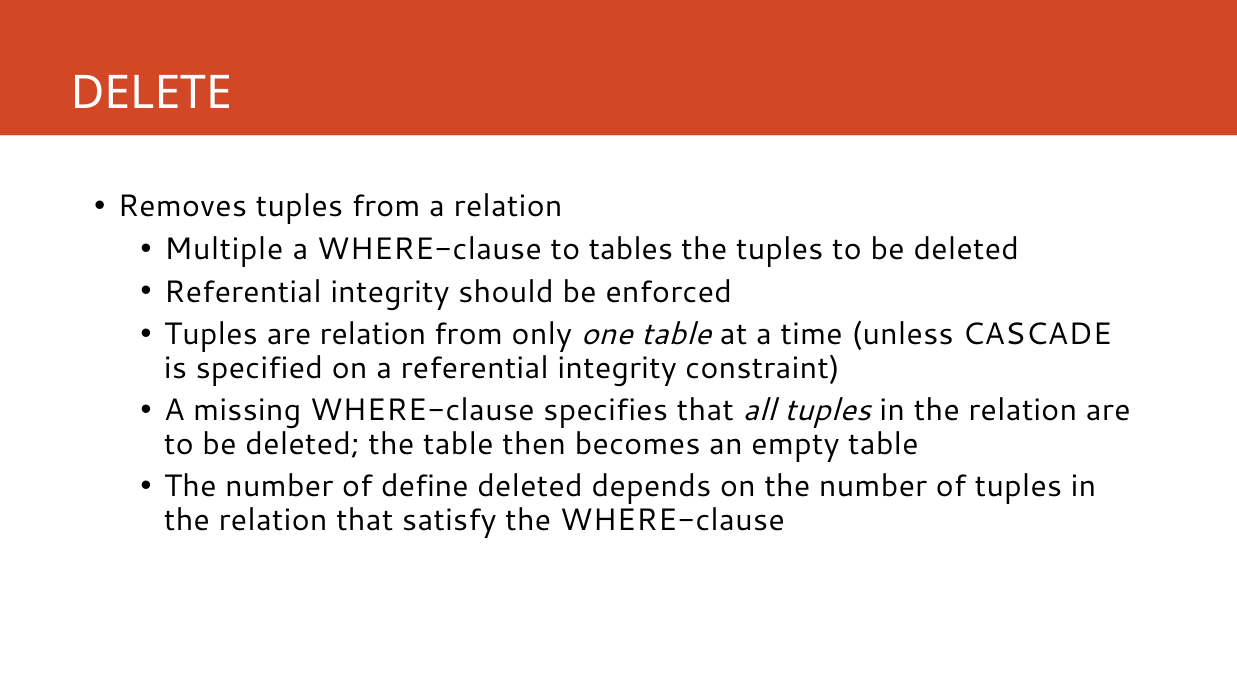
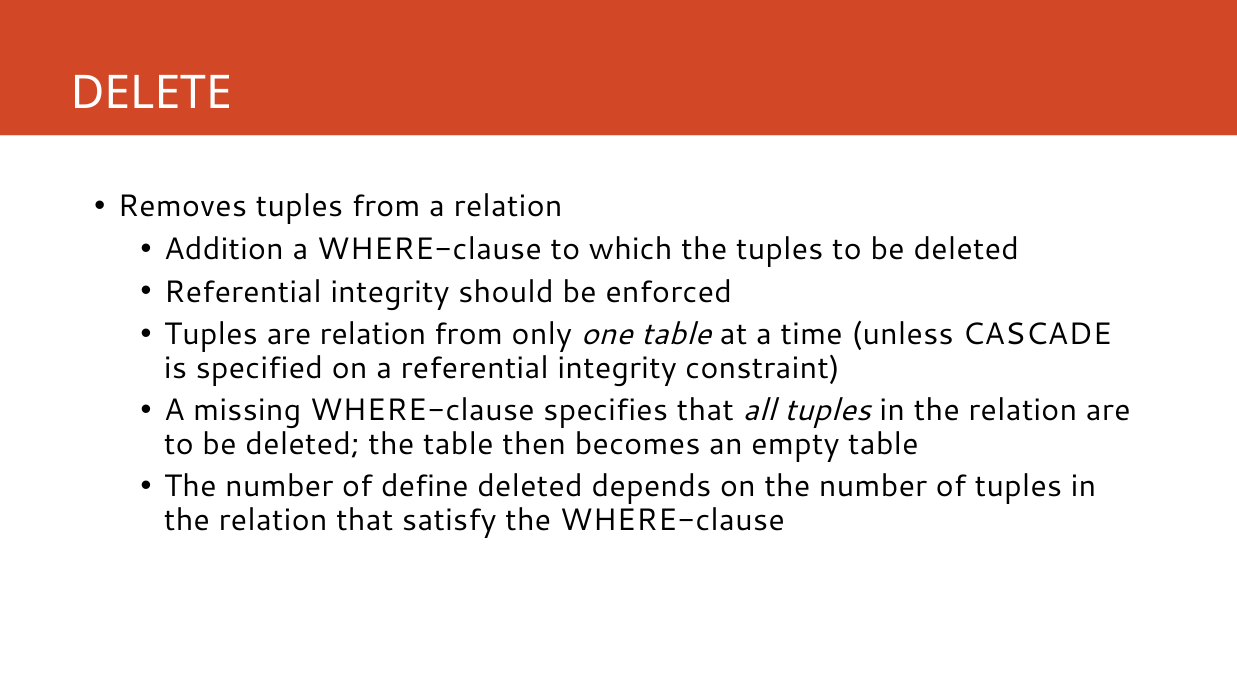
Multiple: Multiple -> Addition
tables: tables -> which
